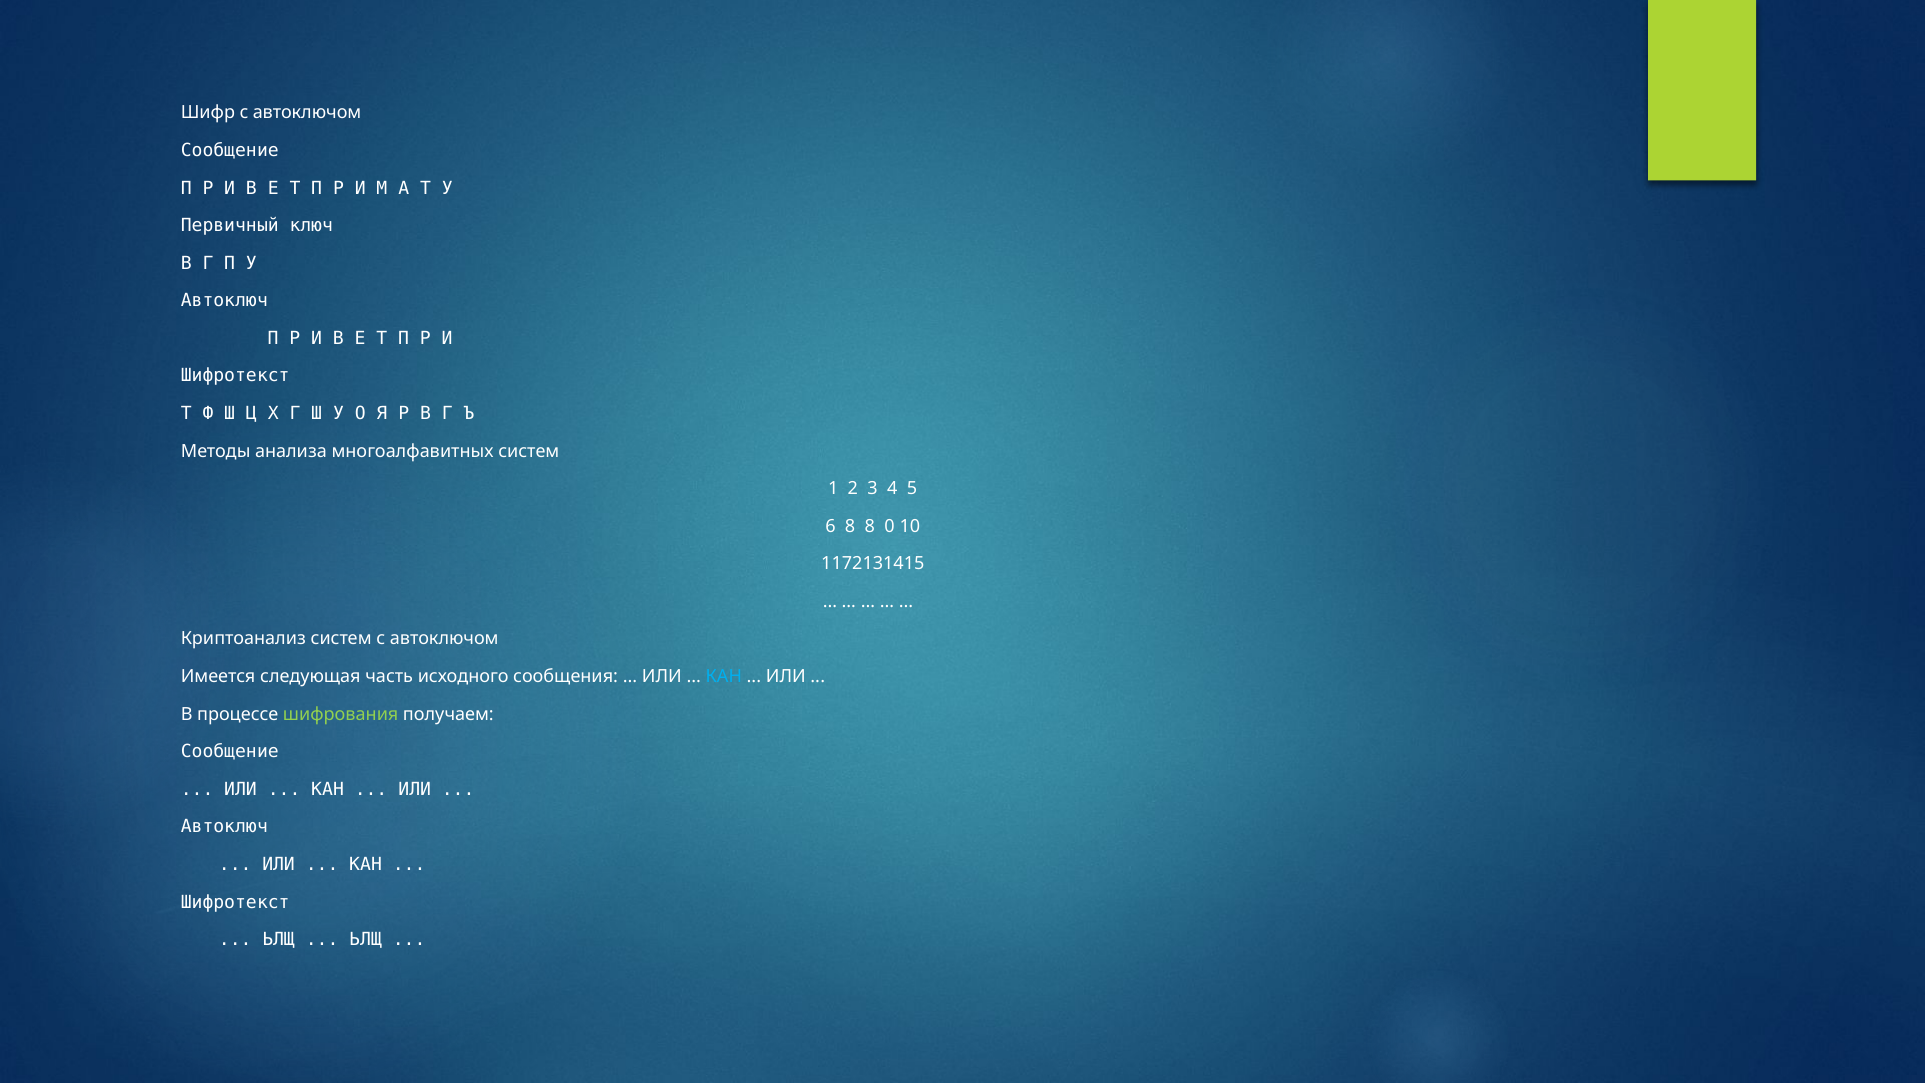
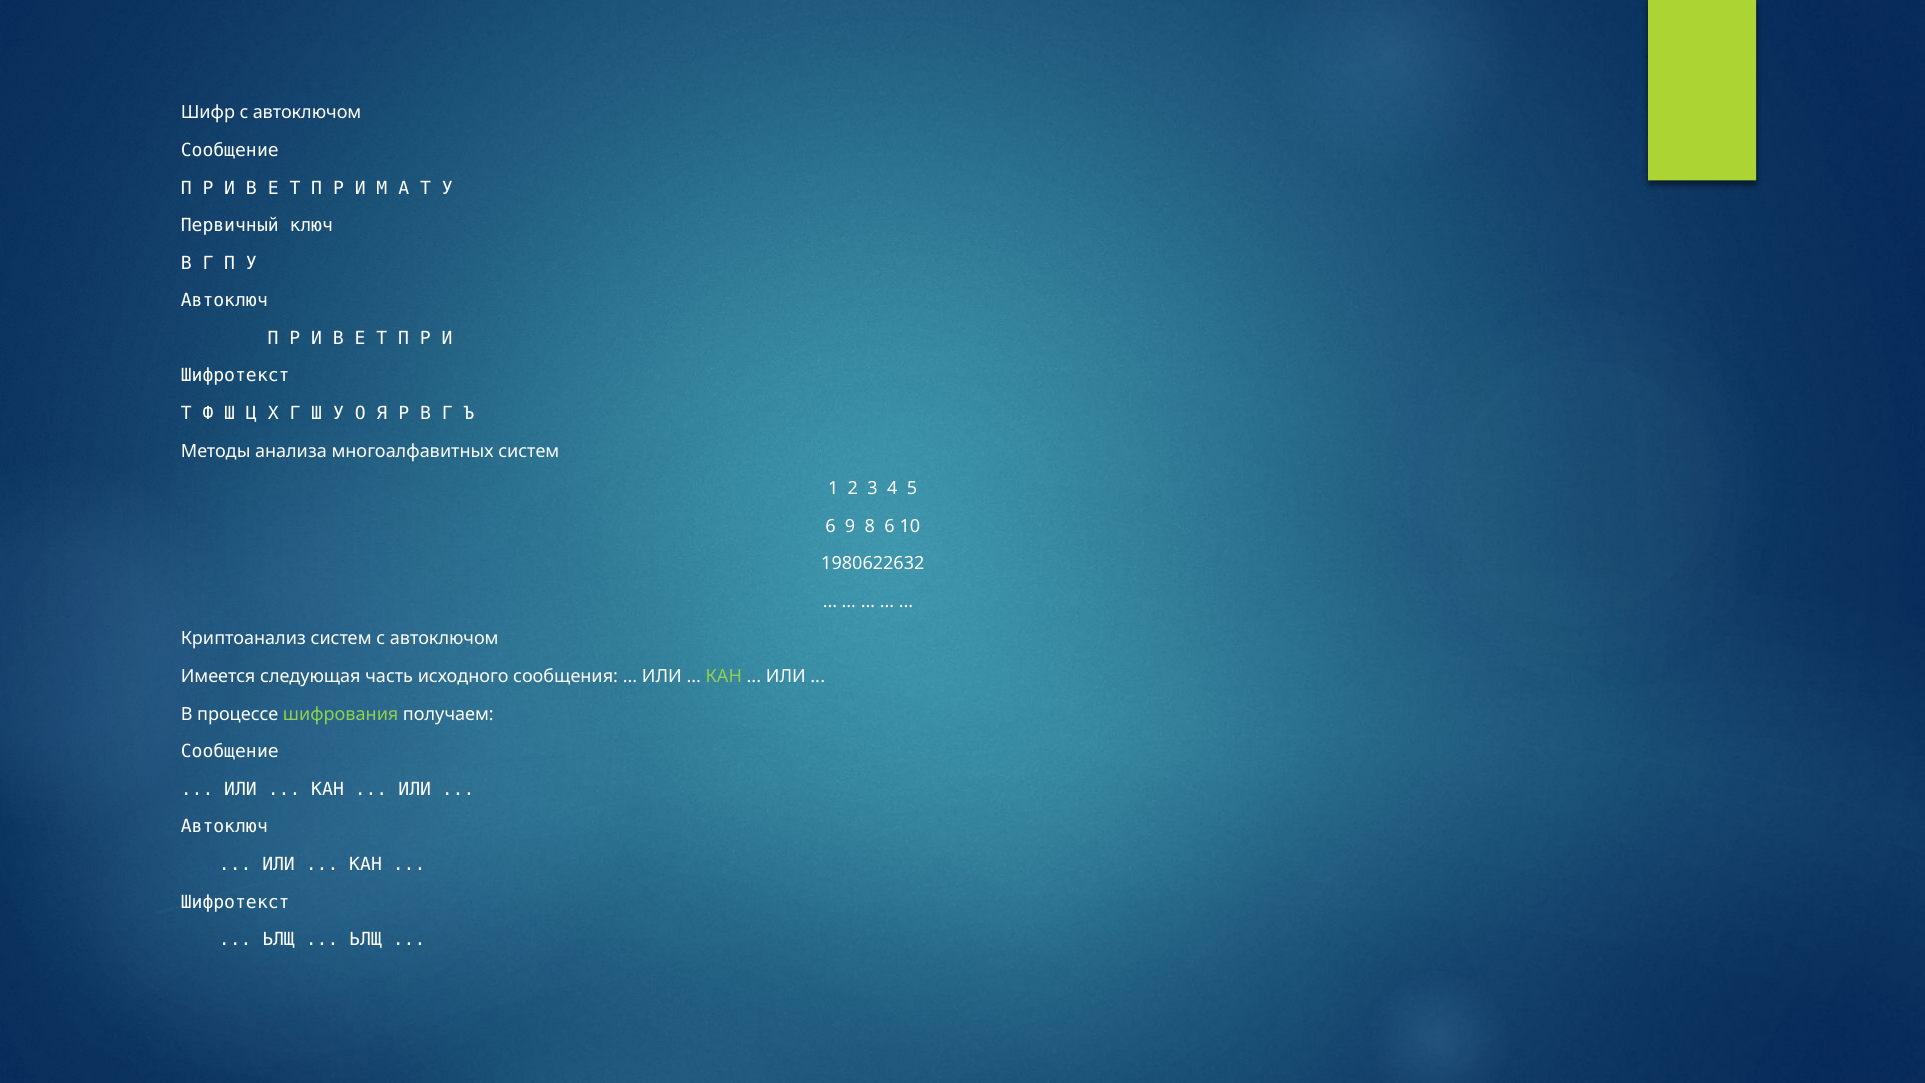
6 8: 8 -> 9
8 0: 0 -> 6
1172131415: 1172131415 -> 1980622632
КАН at (724, 676) colour: light blue -> light green
